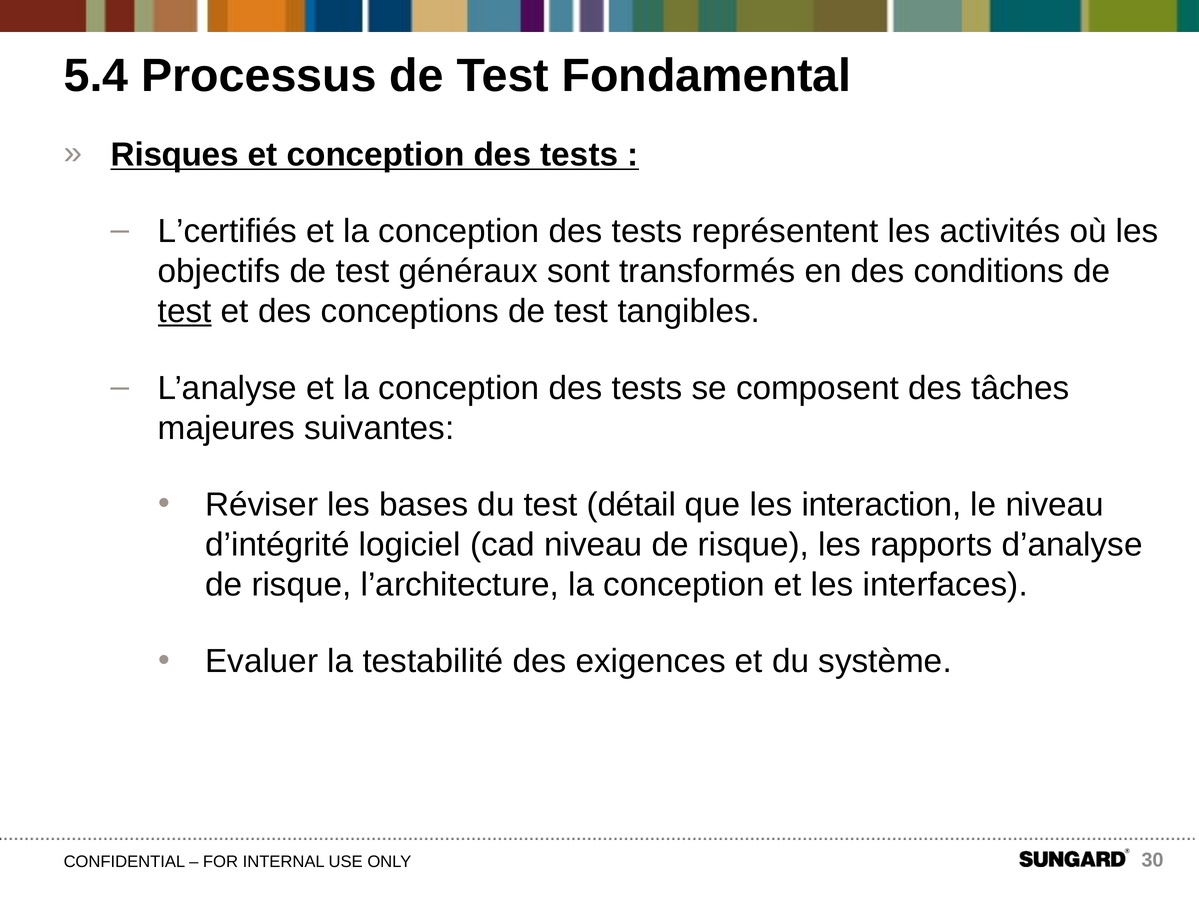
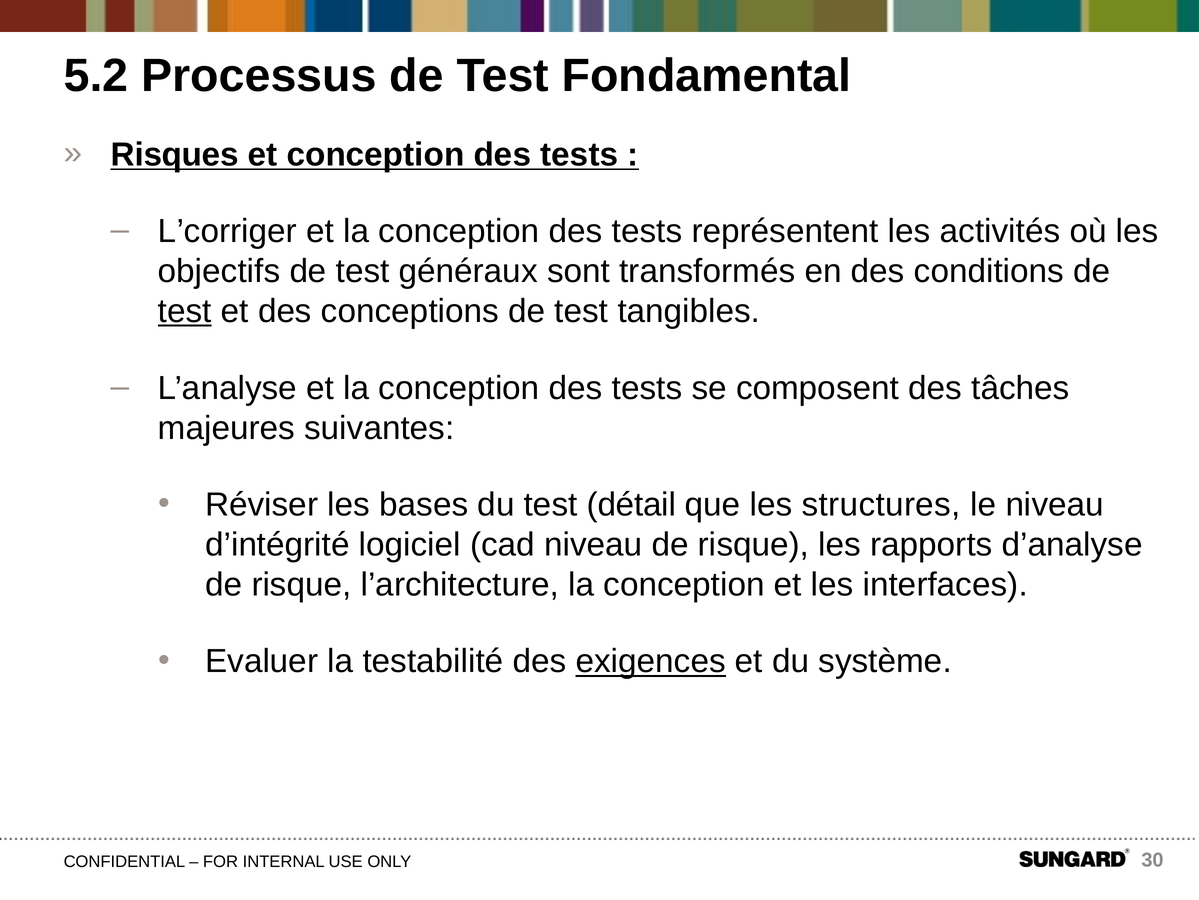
5.4: 5.4 -> 5.2
L’certifiés: L’certifiés -> L’corriger
interaction: interaction -> structures
exigences underline: none -> present
